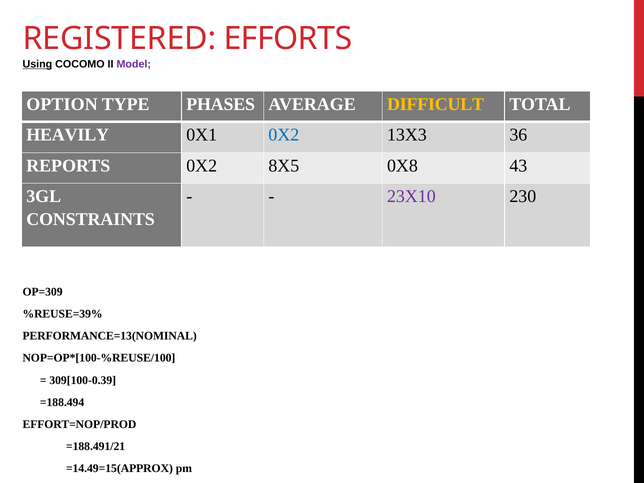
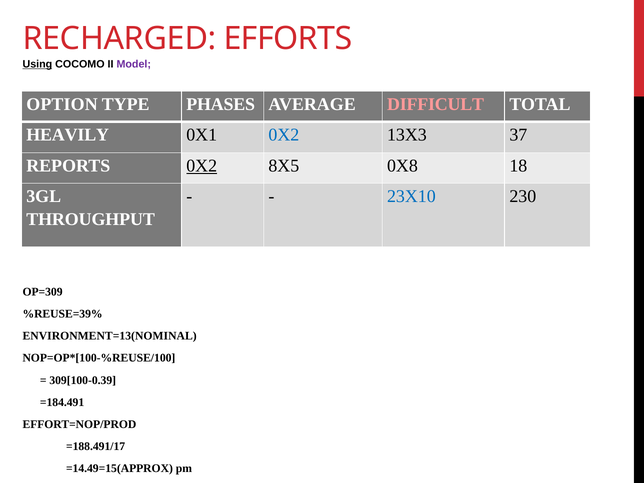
REGISTERED: REGISTERED -> RECHARGED
DIFFICULT colour: yellow -> pink
36: 36 -> 37
0X2 at (202, 166) underline: none -> present
43: 43 -> 18
23X10 colour: purple -> blue
CONSTRAINTS: CONSTRAINTS -> THROUGHPUT
PERFORMANCE=13(NOMINAL: PERFORMANCE=13(NOMINAL -> ENVIRONMENT=13(NOMINAL
=188.494: =188.494 -> =184.491
=188.491/21: =188.491/21 -> =188.491/17
